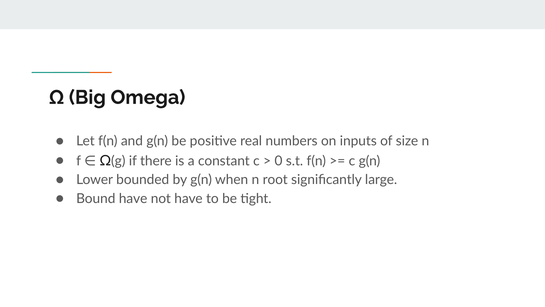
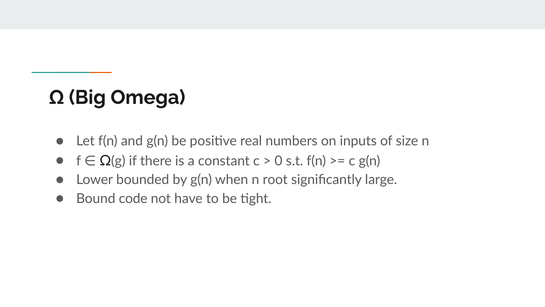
Bound have: have -> code
